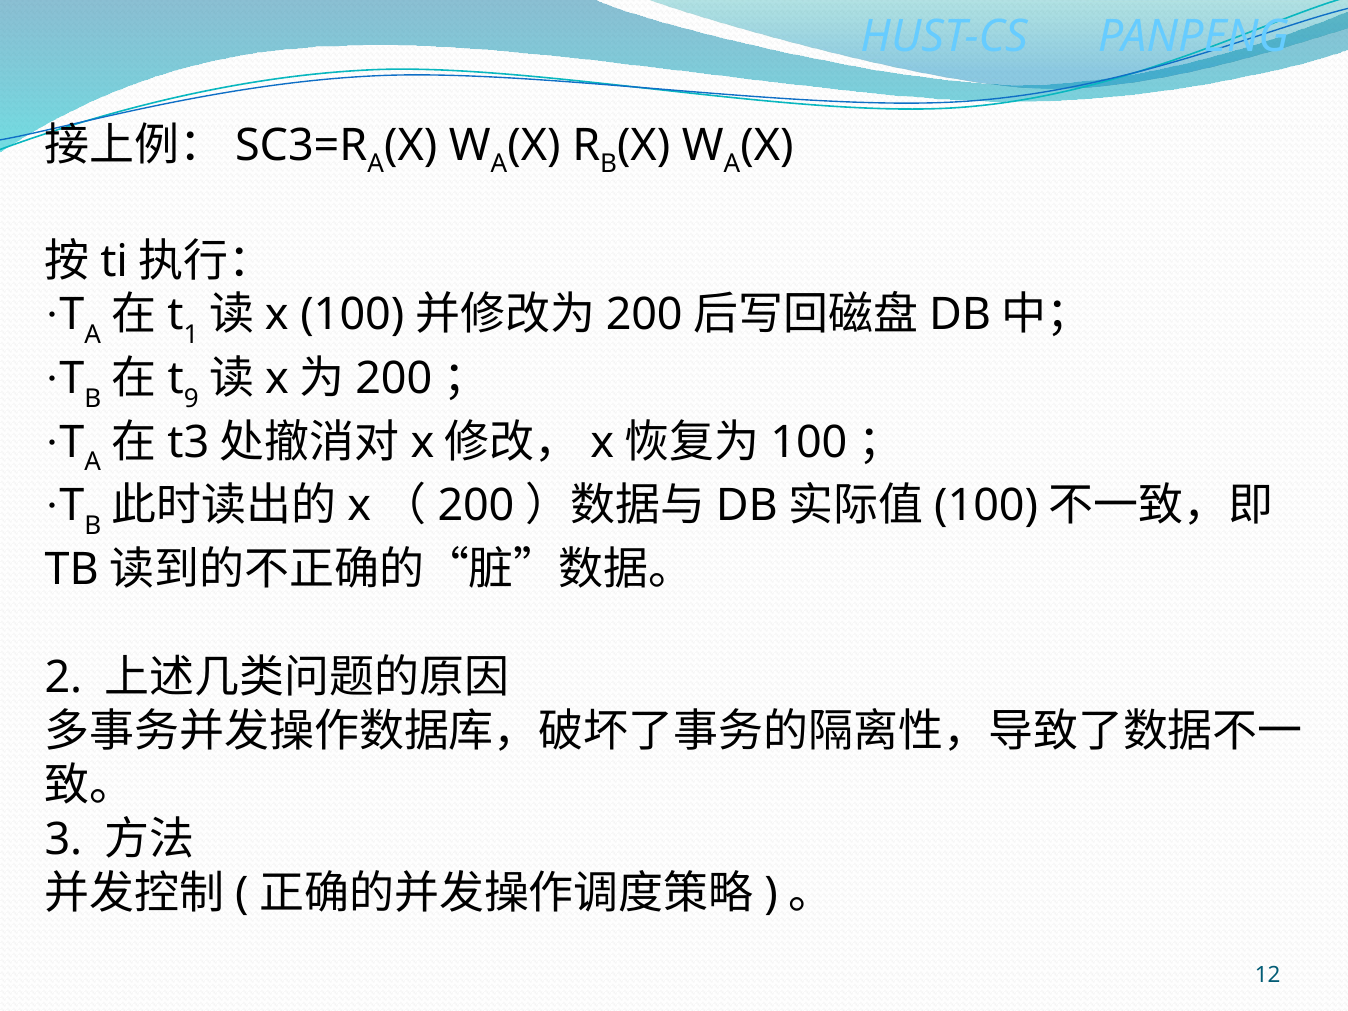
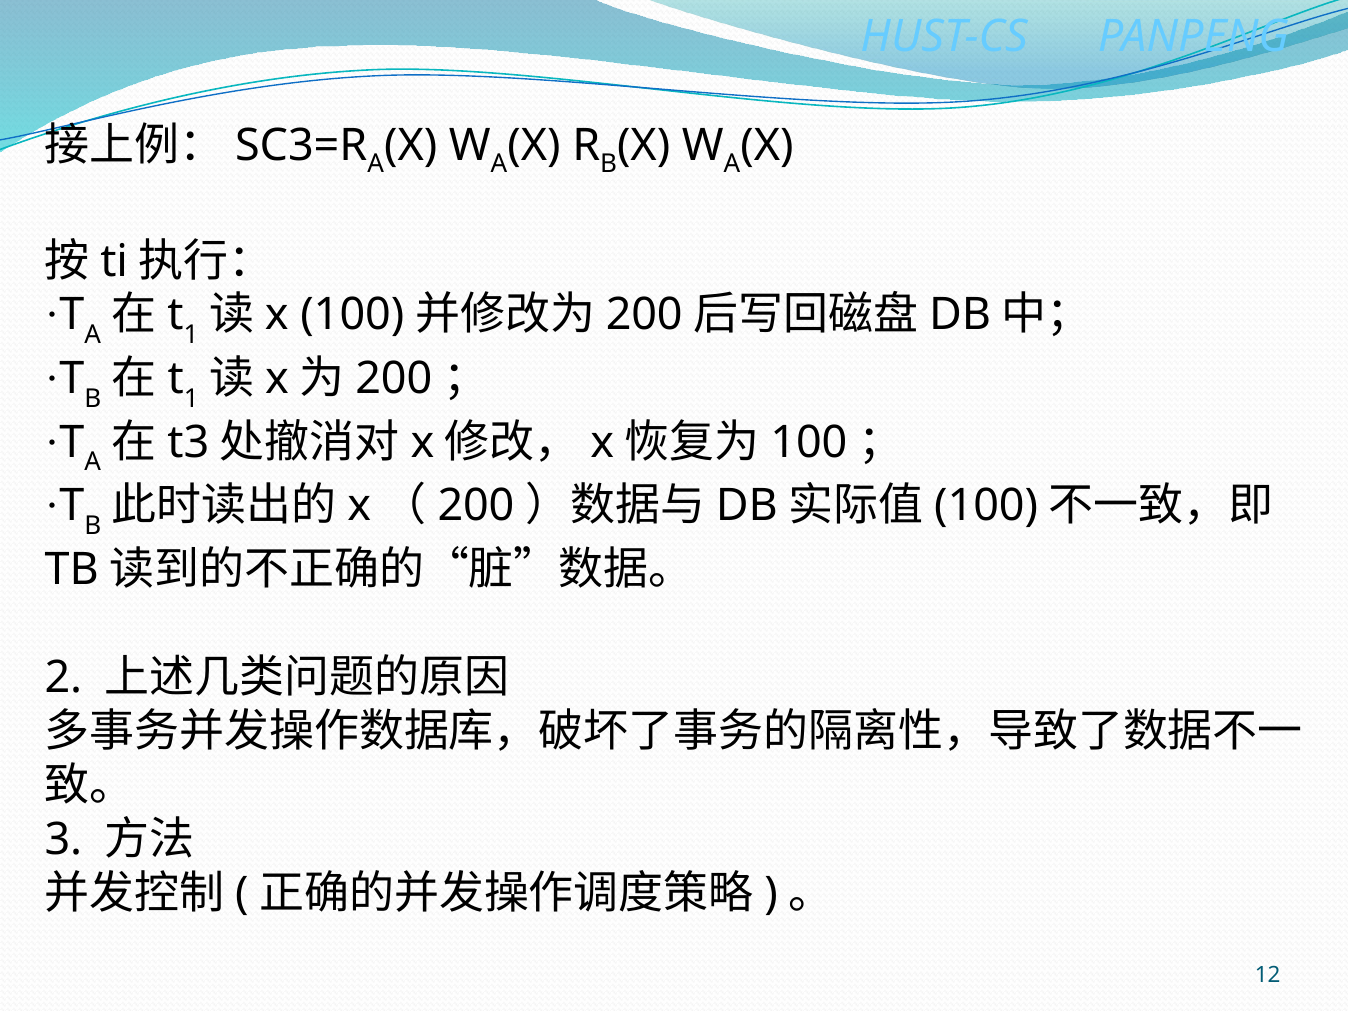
9 at (191, 399): 9 -> 1
